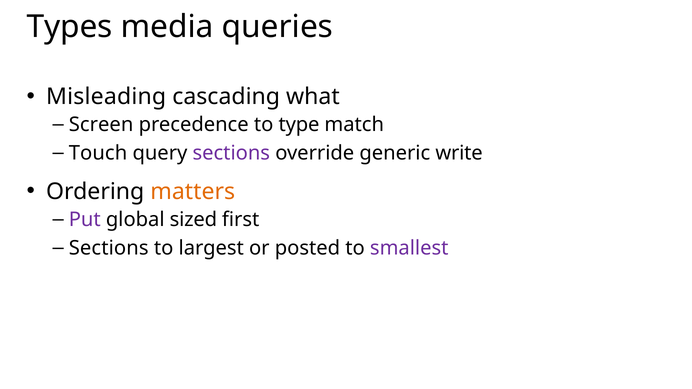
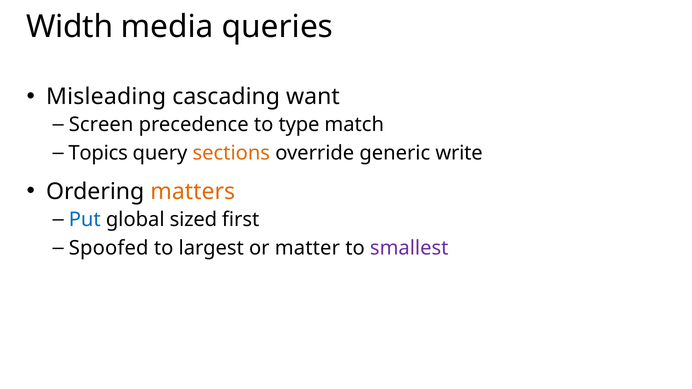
Types: Types -> Width
what: what -> want
Touch: Touch -> Topics
sections at (231, 153) colour: purple -> orange
Put colour: purple -> blue
Sections at (109, 248): Sections -> Spoofed
posted: posted -> matter
